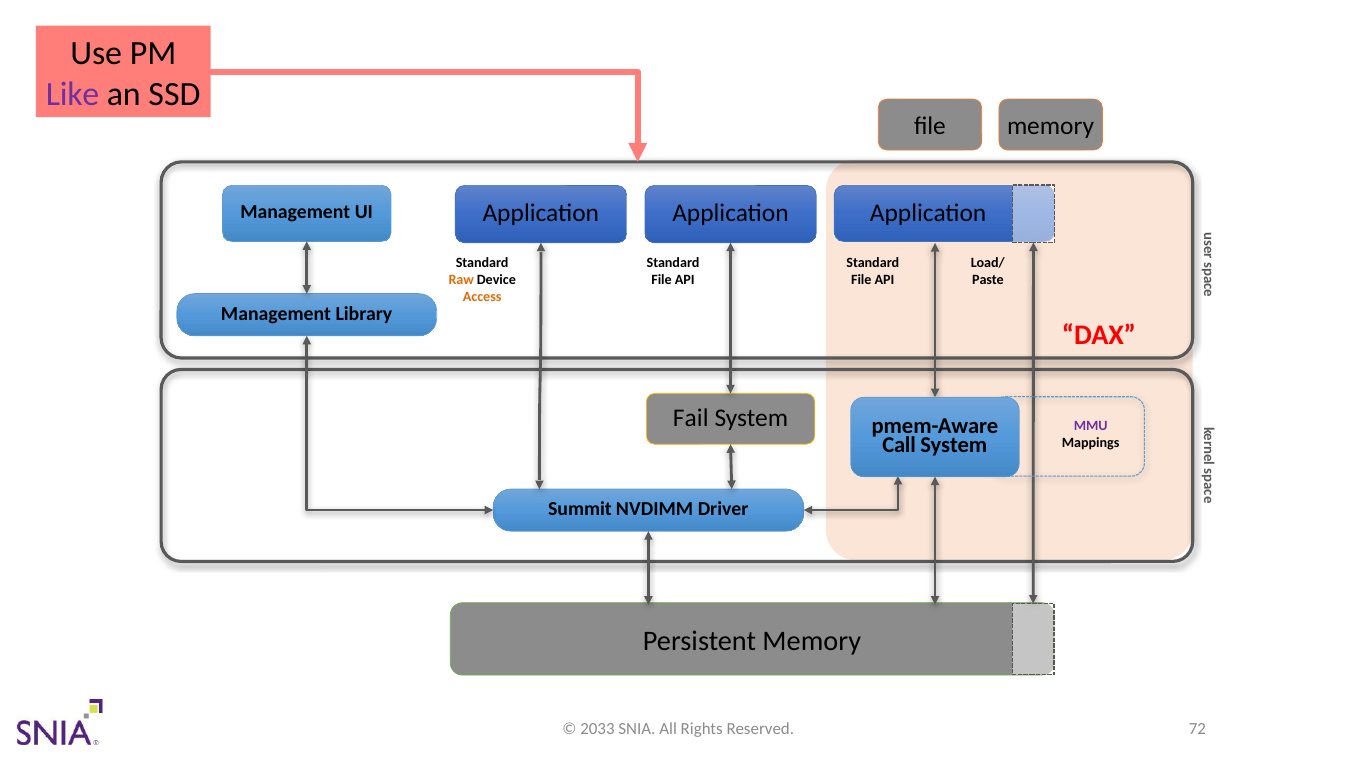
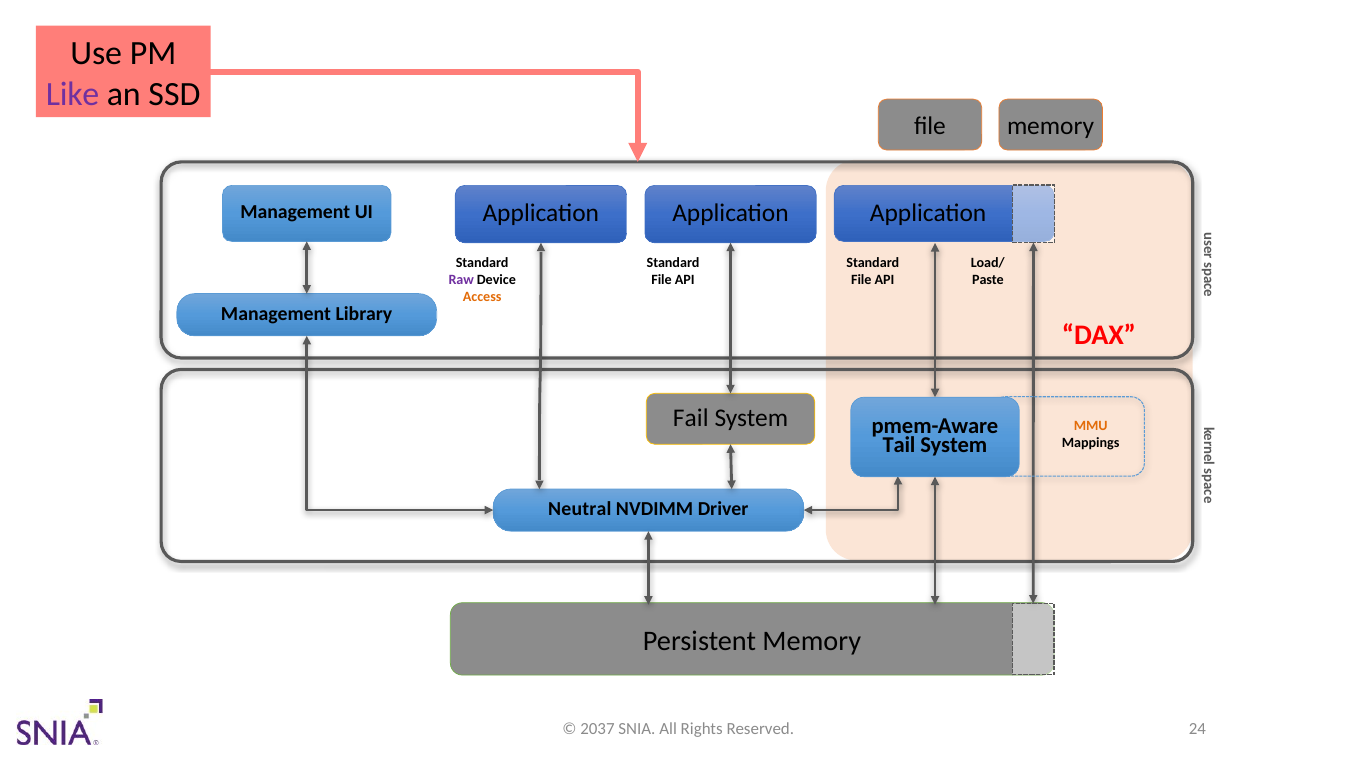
Raw colour: orange -> purple
MMU colour: purple -> orange
Call: Call -> Tail
Summit: Summit -> Neutral
2033: 2033 -> 2037
72: 72 -> 24
